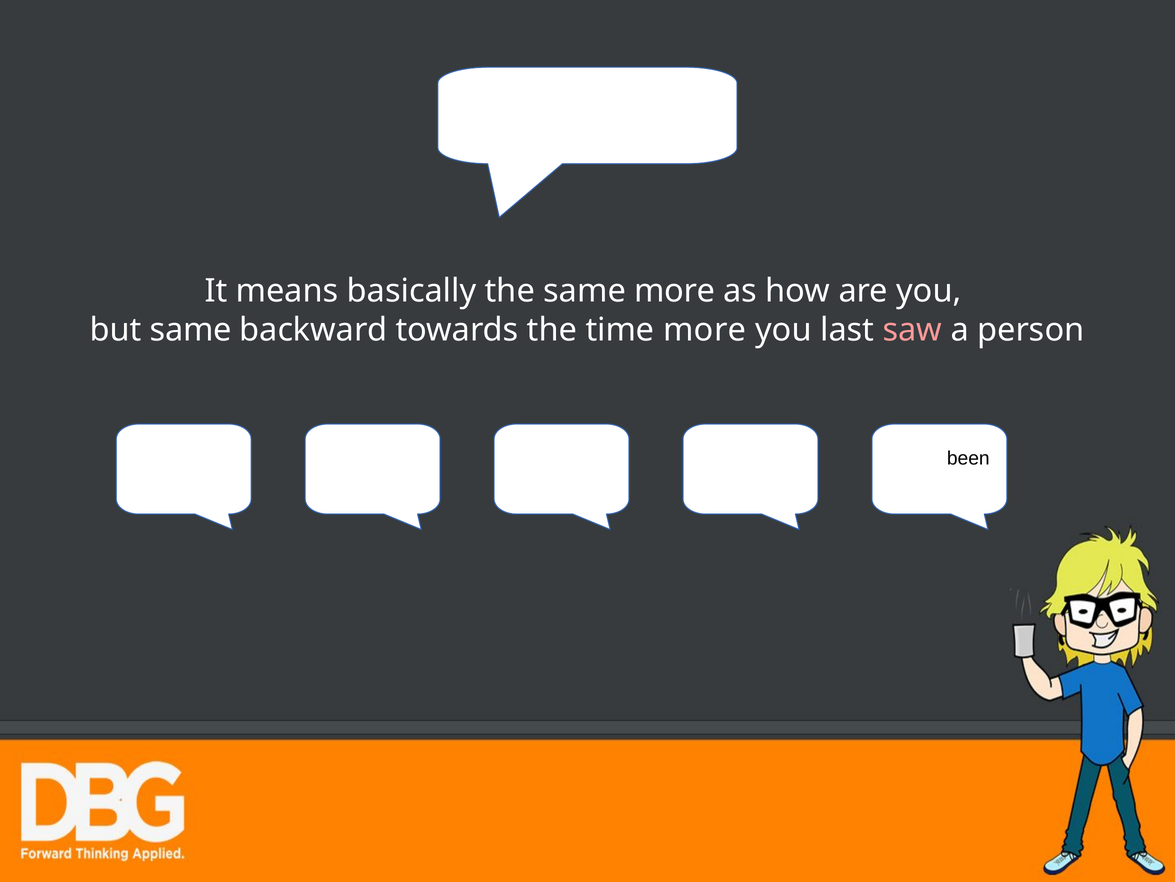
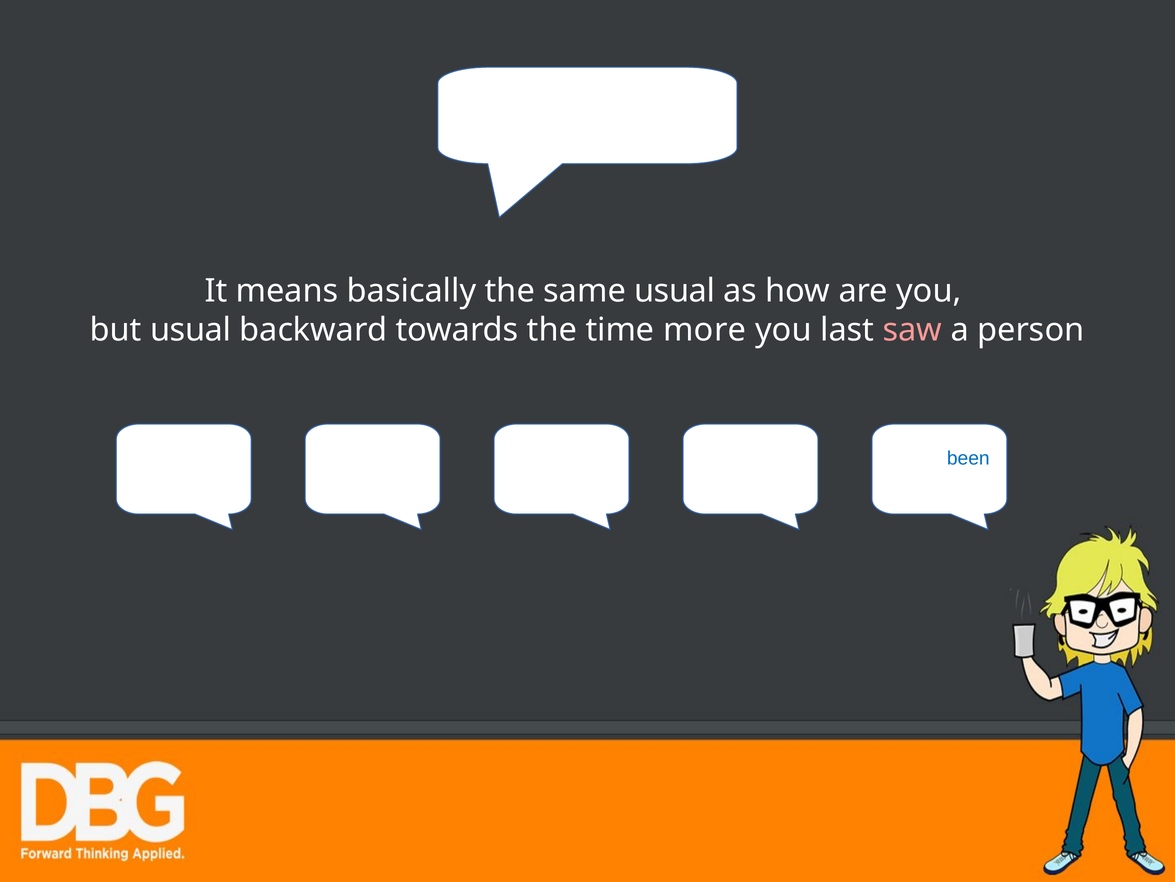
same more: more -> usual
but same: same -> usual
been at (968, 458) colour: black -> blue
